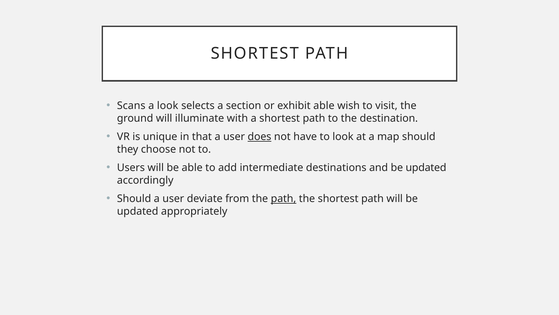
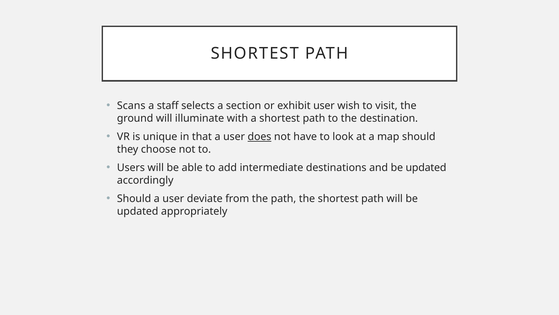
a look: look -> staff
exhibit able: able -> user
path at (284, 198) underline: present -> none
